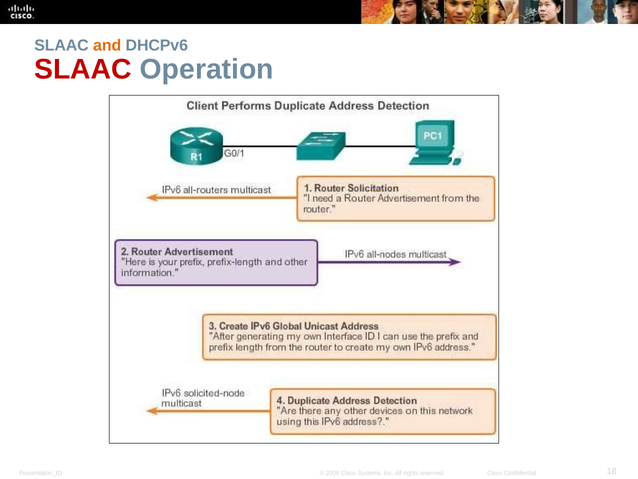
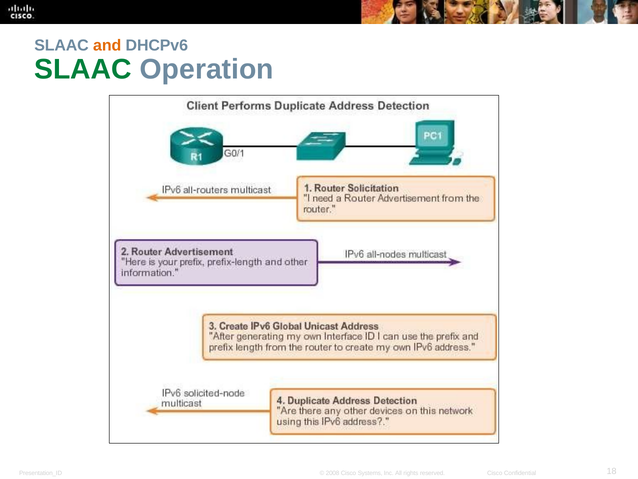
SLAAC at (83, 69) colour: red -> green
